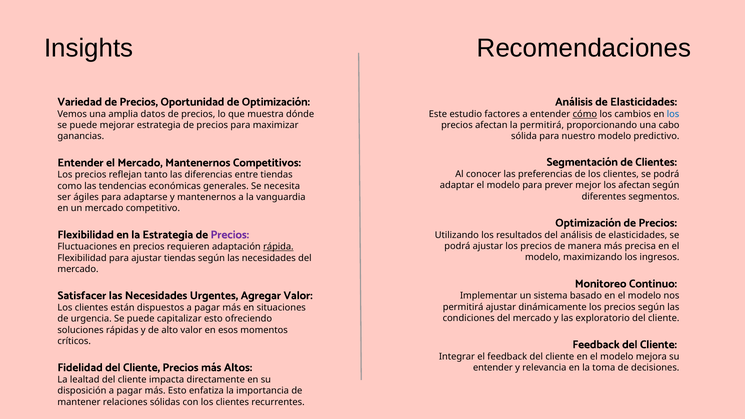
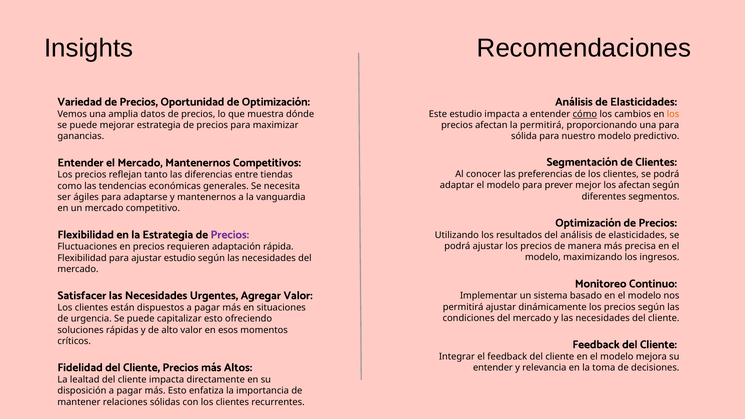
estudio factores: factores -> impacta
los at (673, 114) colour: blue -> orange
una cabo: cabo -> para
rápida underline: present -> none
ajustar tiendas: tiendas -> estudio
y las exploratorio: exploratorio -> necesidades
